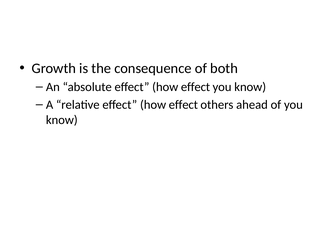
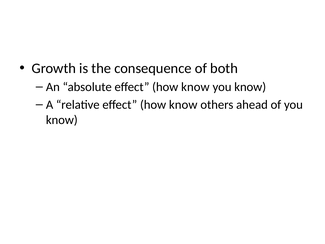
absolute effect how effect: effect -> know
relative effect how effect: effect -> know
